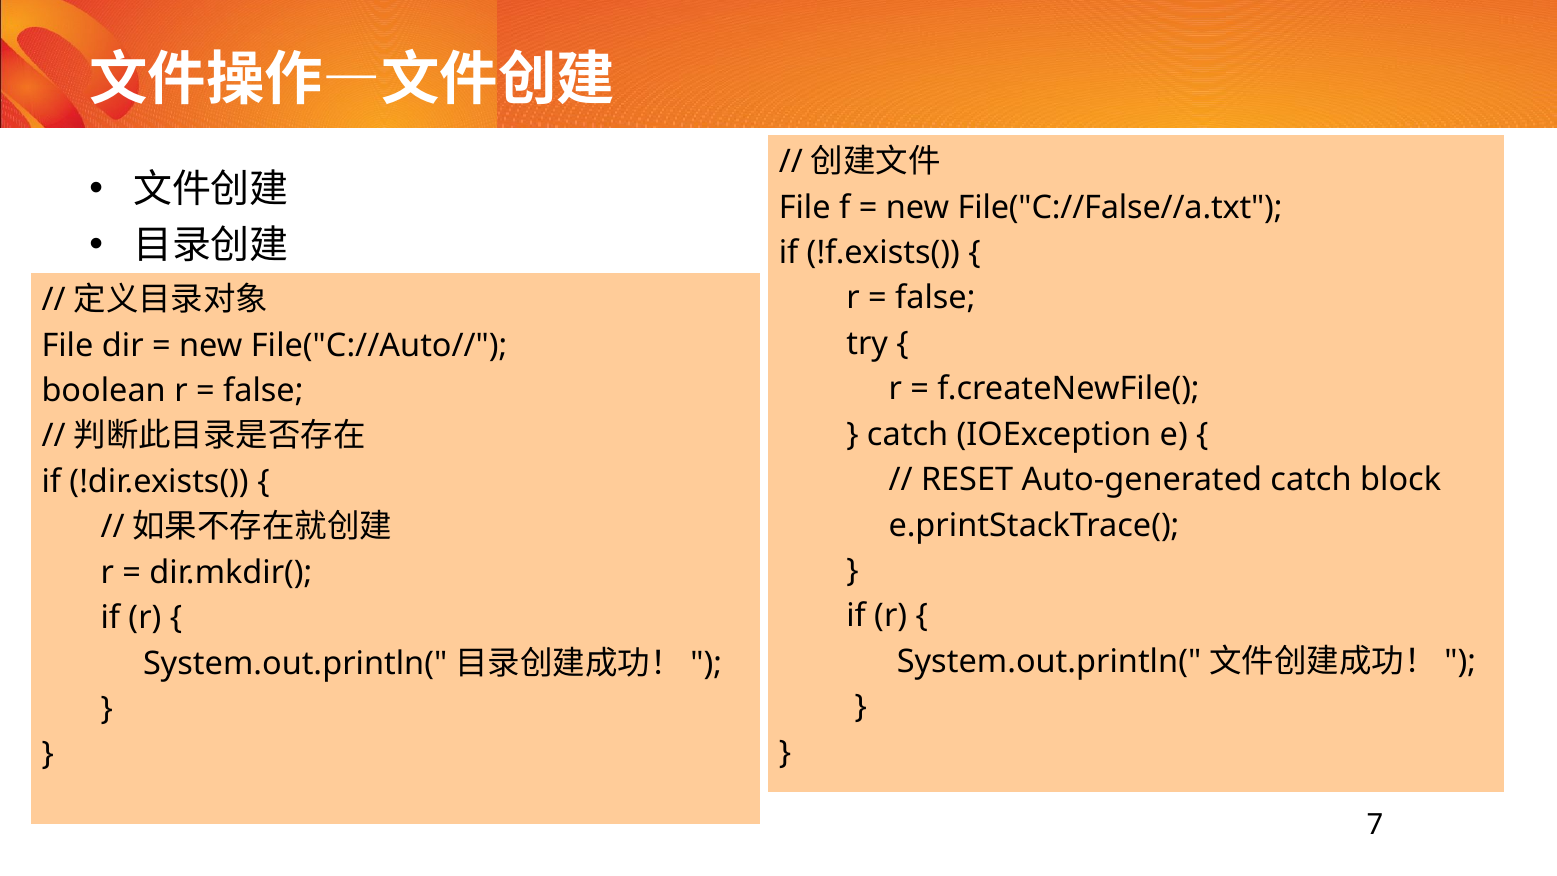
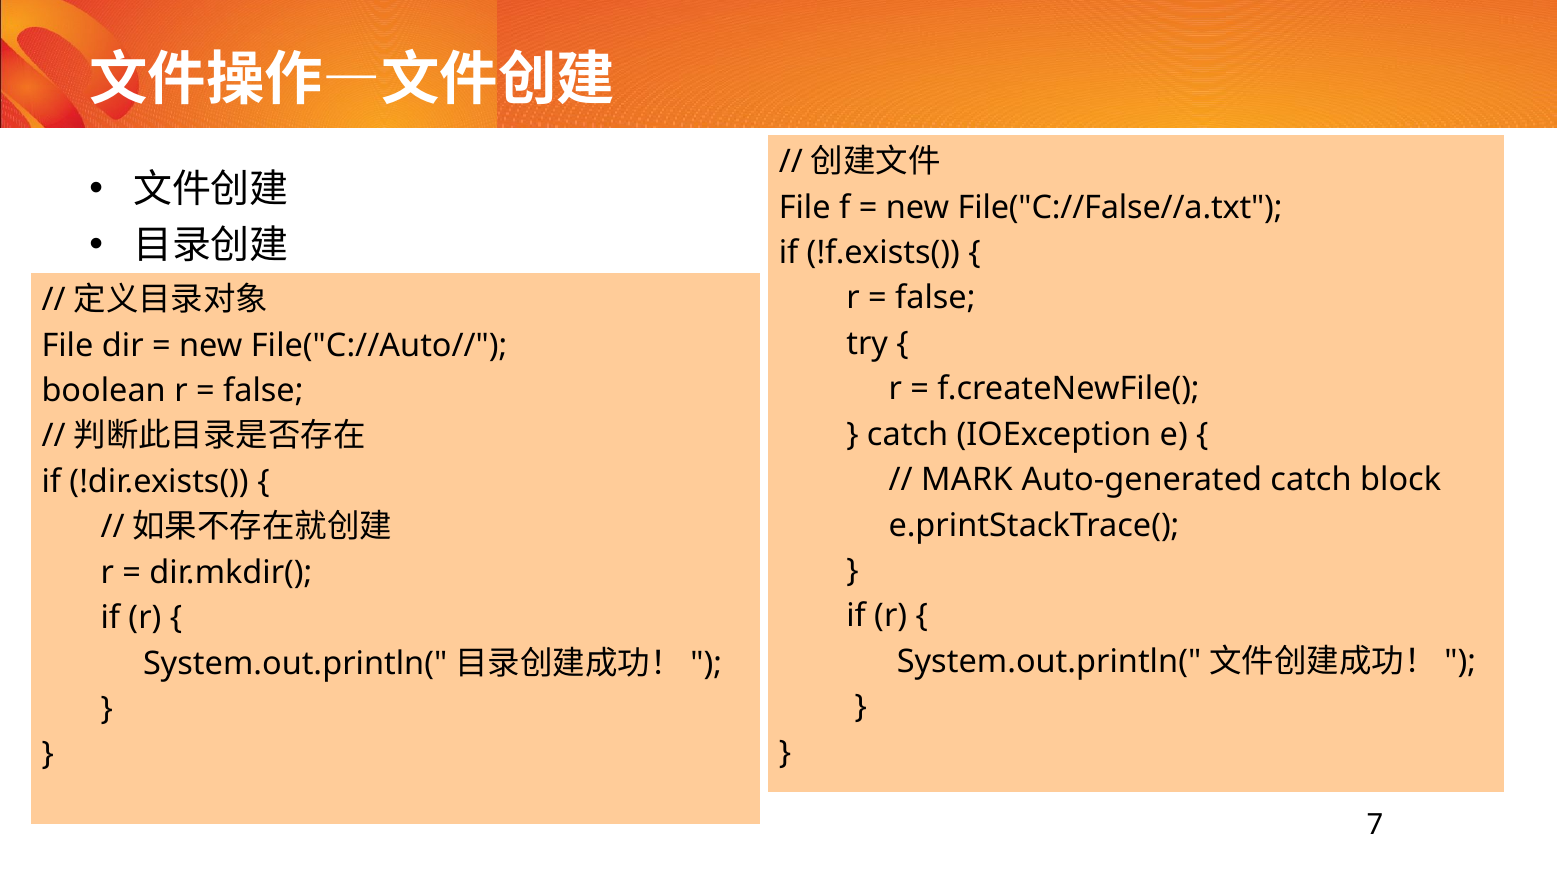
RESET: RESET -> MARK
